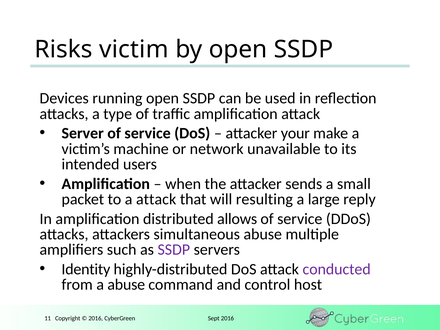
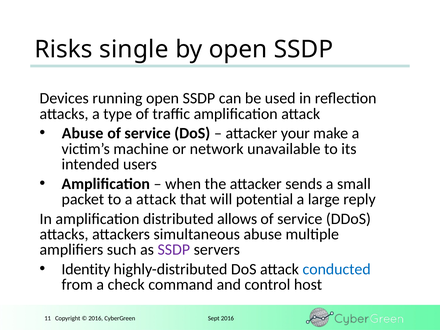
victim: victim -> single
Server at (83, 133): Server -> Abuse
resulting: resulting -> potential
conducted colour: purple -> blue
a abuse: abuse -> check
